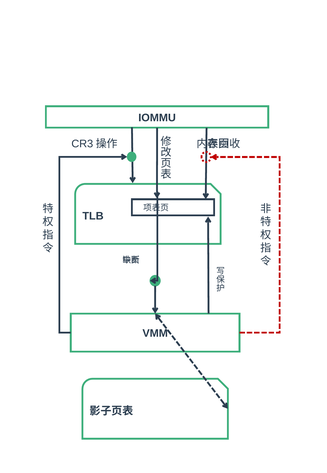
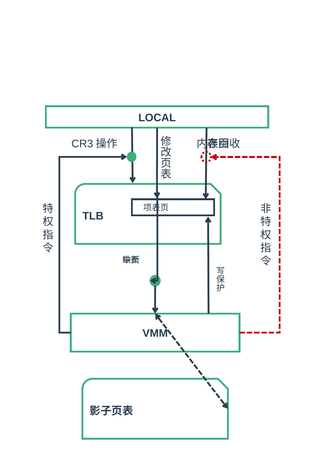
IOMMU: IOMMU -> LOCAL
